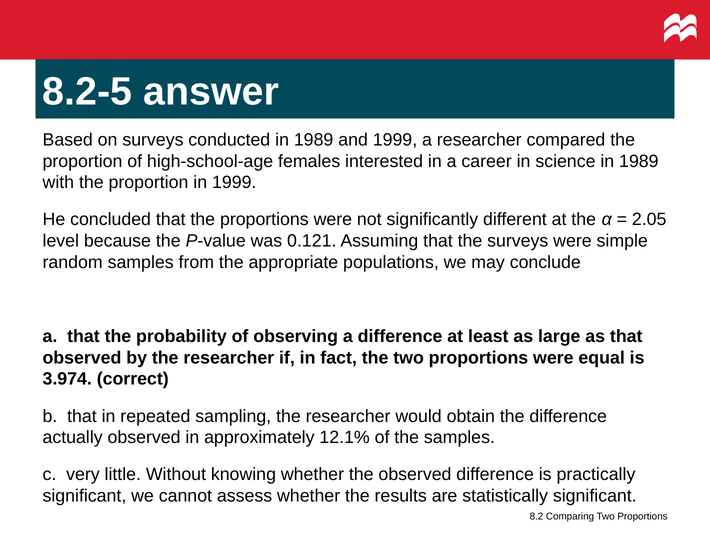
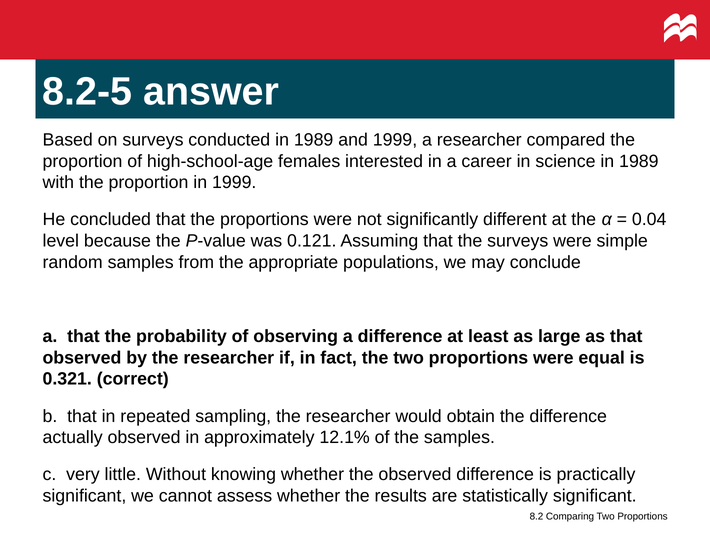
2.05: 2.05 -> 0.04
3.974: 3.974 -> 0.321
